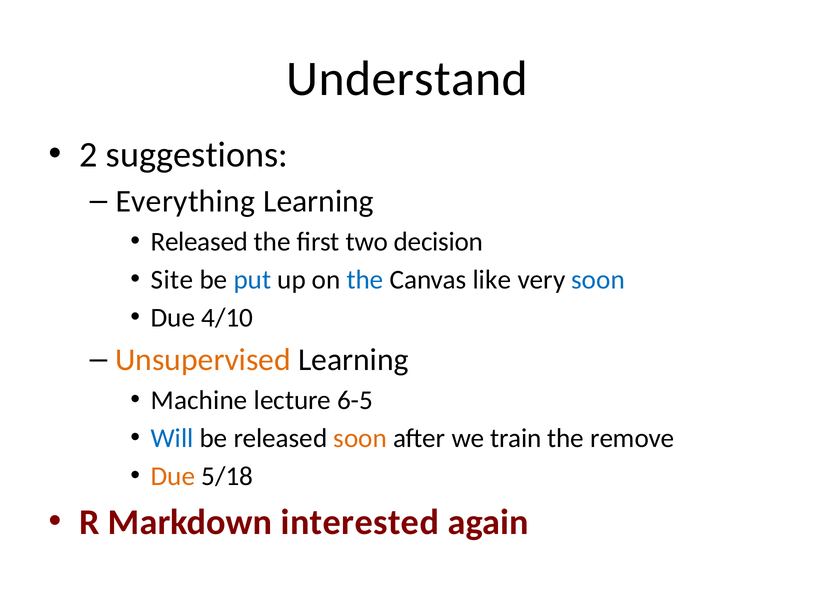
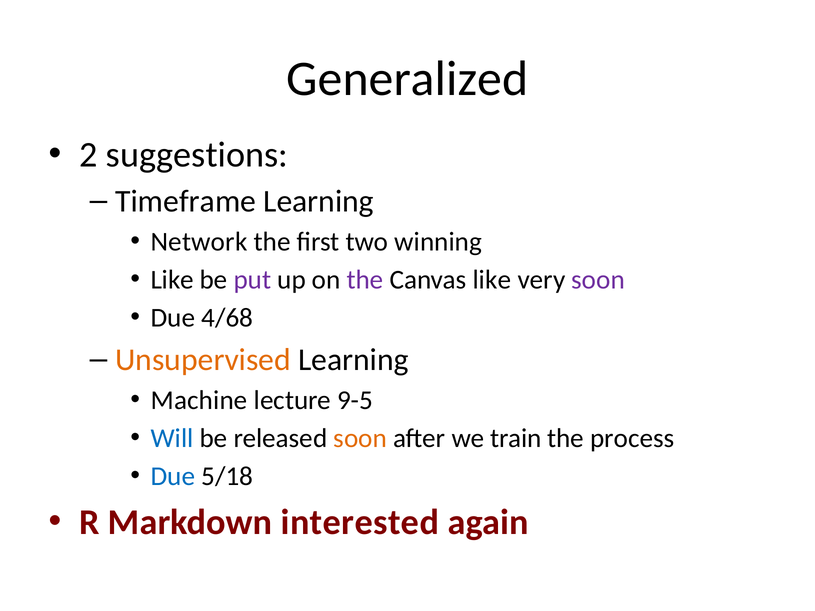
Understand: Understand -> Generalized
Everything: Everything -> Timeframe
Released at (199, 242): Released -> Network
decision: decision -> winning
Site at (172, 280): Site -> Like
put colour: blue -> purple
the at (365, 280) colour: blue -> purple
soon at (598, 280) colour: blue -> purple
4/10: 4/10 -> 4/68
6-5: 6-5 -> 9-5
remove: remove -> process
Due at (173, 476) colour: orange -> blue
